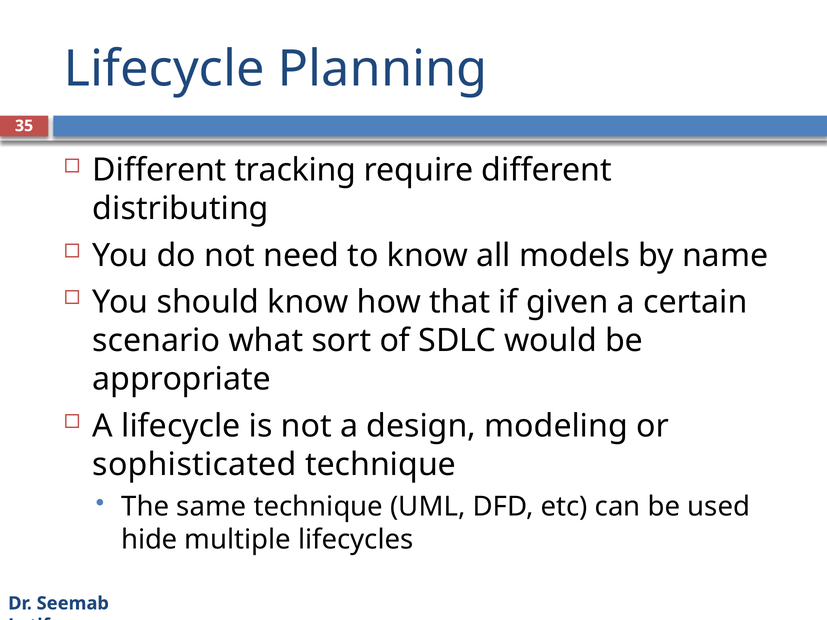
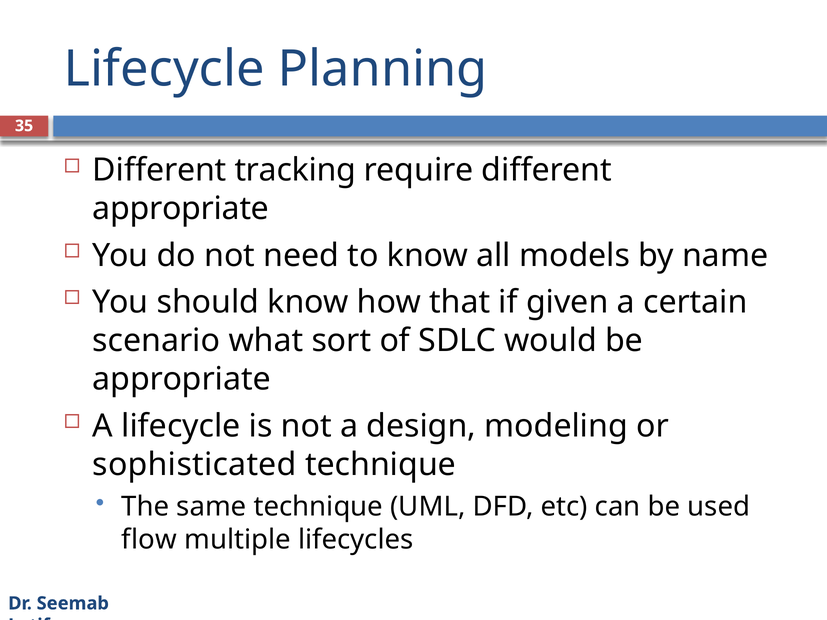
distributing at (181, 209): distributing -> appropriate
hide: hide -> flow
